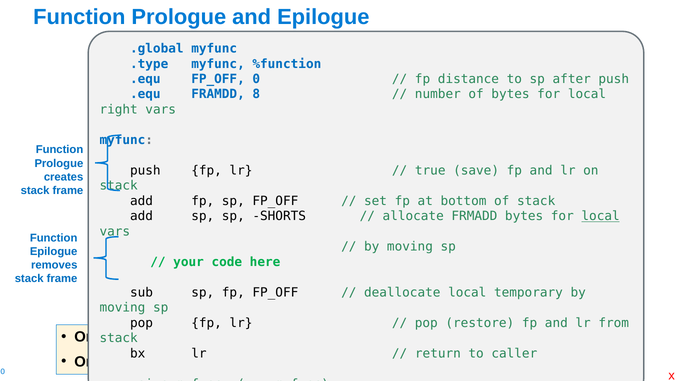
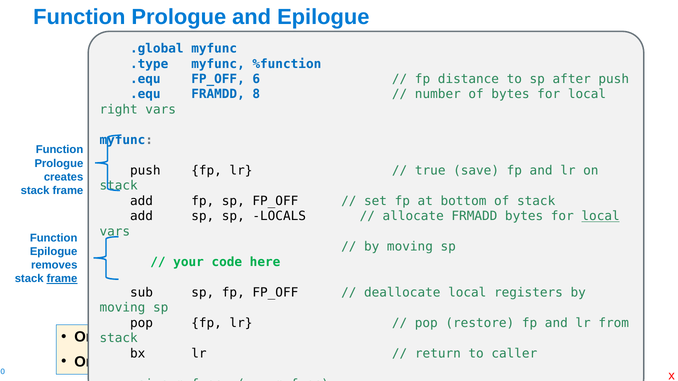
0: 0 -> 6
SHORTS: SHORTS -> LOCALS
frame at (62, 279) underline: none -> present
temporary: temporary -> registers
